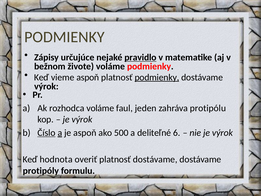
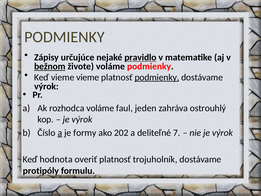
bežnom underline: none -> present
vieme aspoň: aspoň -> vieme
protipólu: protipólu -> ostrouhlý
Číslo underline: present -> none
je aspoň: aspoň -> formy
500: 500 -> 202
6: 6 -> 7
platnosť dostávame: dostávame -> trojuholník
